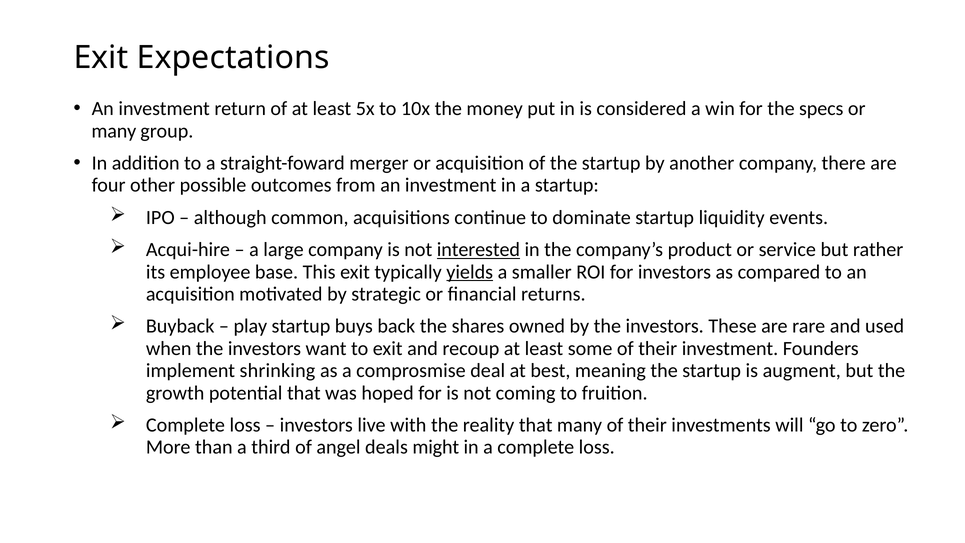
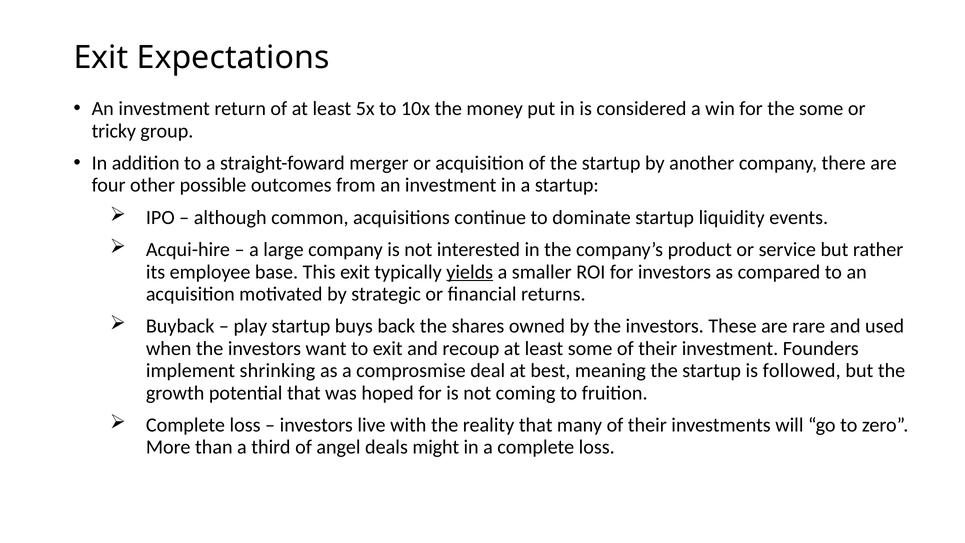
the specs: specs -> some
many at (114, 131): many -> tricky
interested underline: present -> none
augment: augment -> followed
